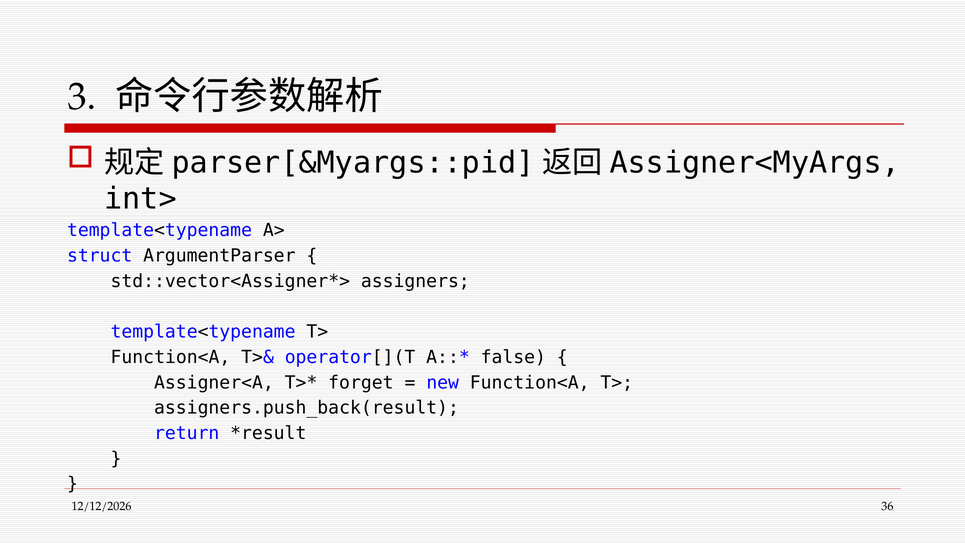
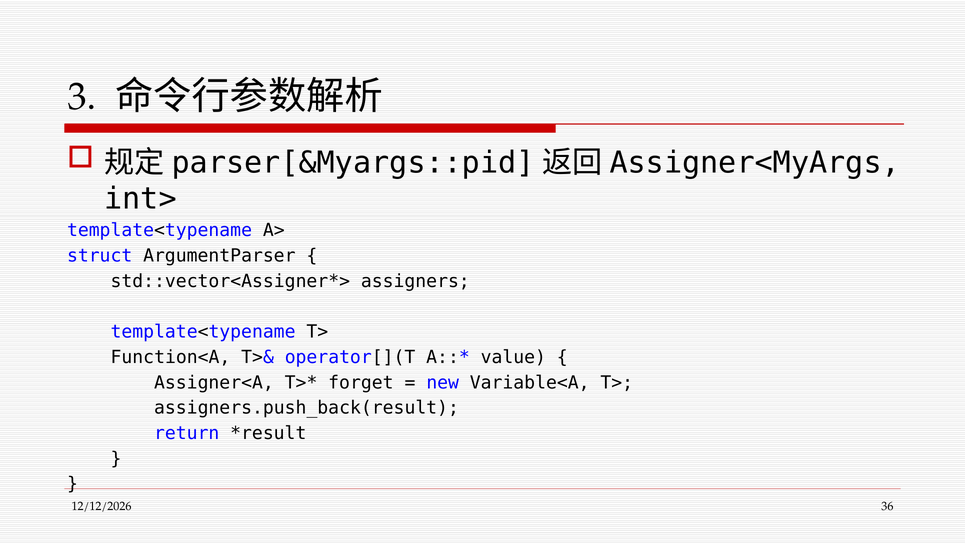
false: false -> value
new Function<A: Function<A -> Variable<A
